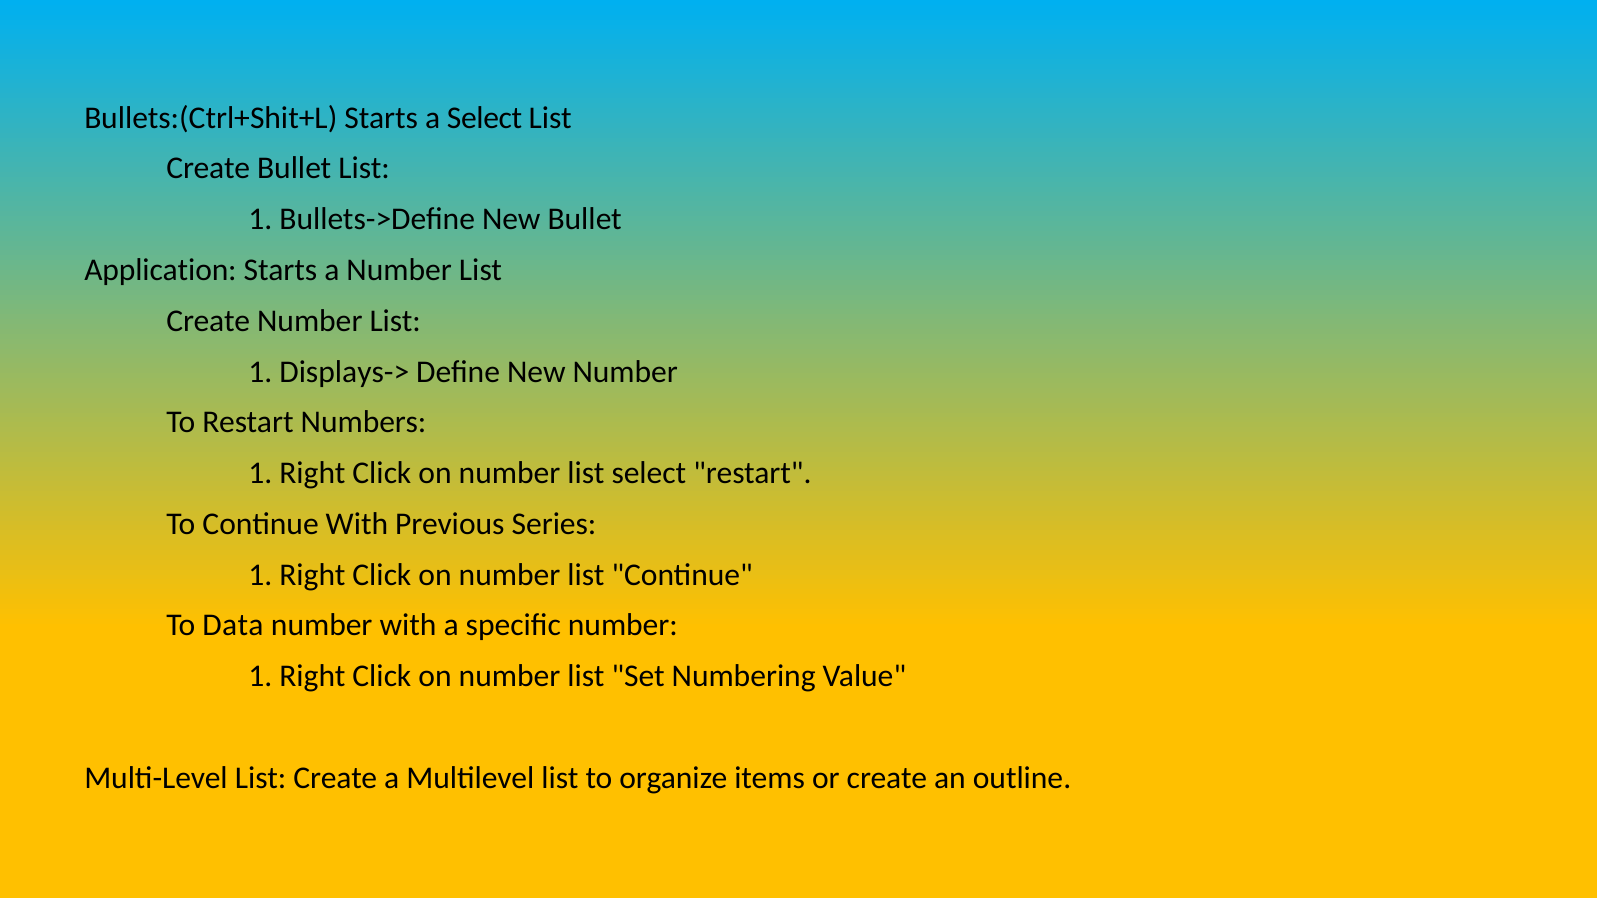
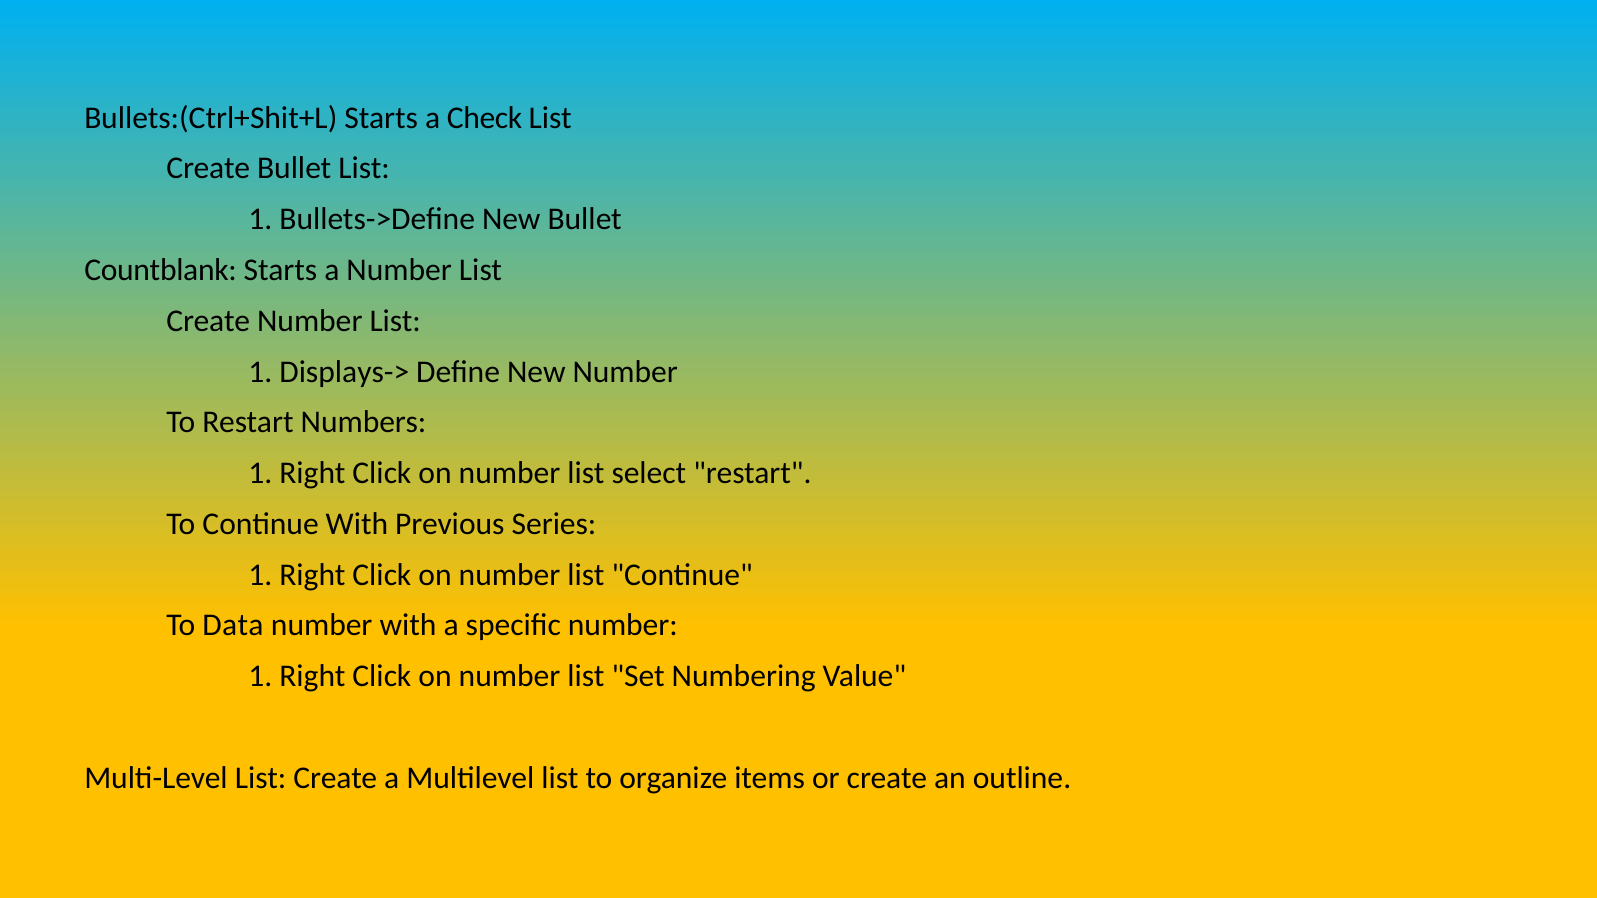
a Select: Select -> Check
Application: Application -> Countblank
